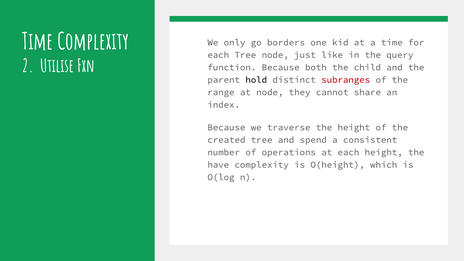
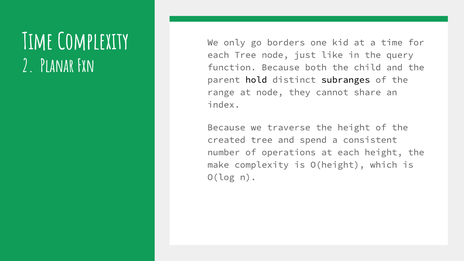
Utilise: Utilise -> Planar
subranges colour: red -> black
have: have -> make
